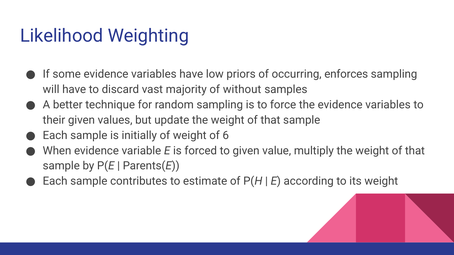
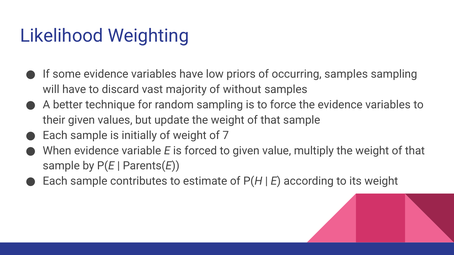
occurring enforces: enforces -> samples
6: 6 -> 7
